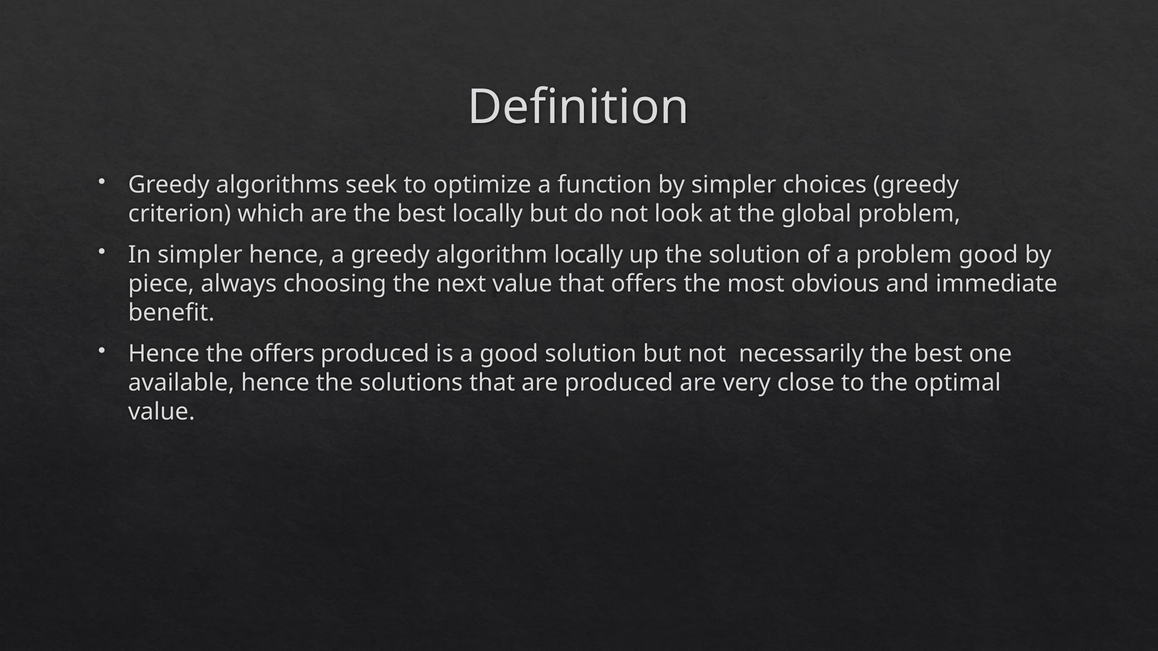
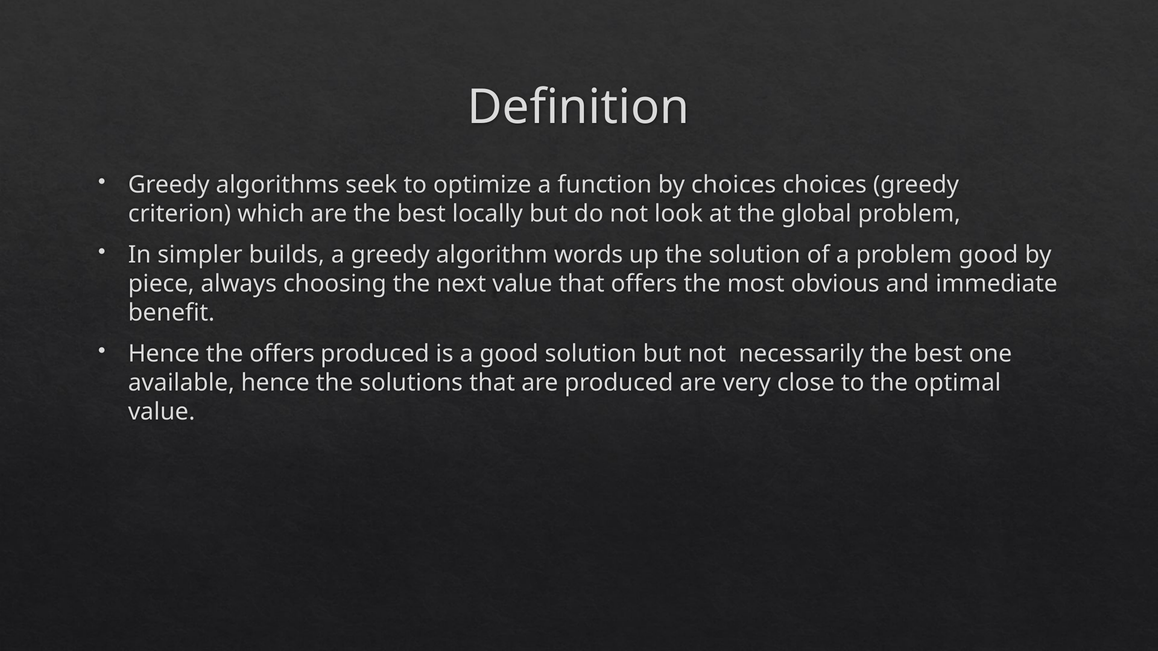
by simpler: simpler -> choices
simpler hence: hence -> builds
algorithm locally: locally -> words
